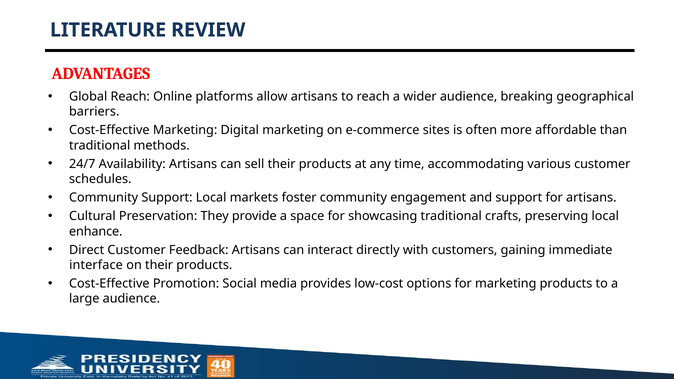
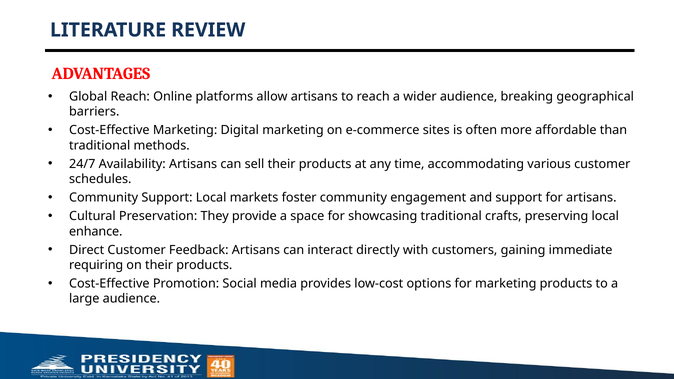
interface: interface -> requiring
